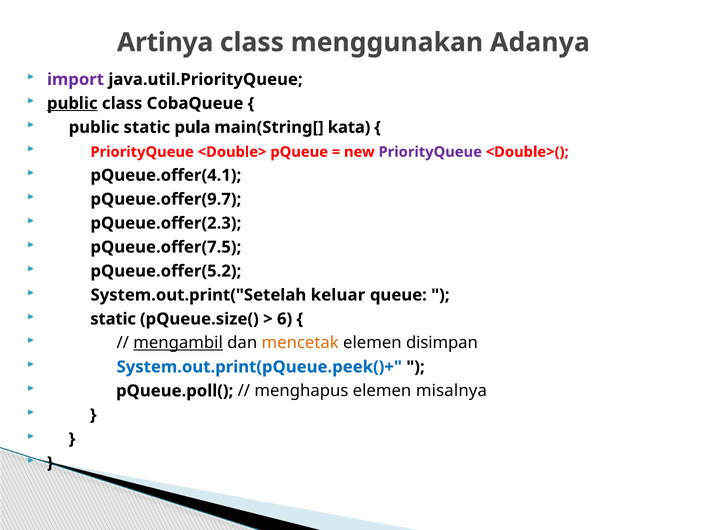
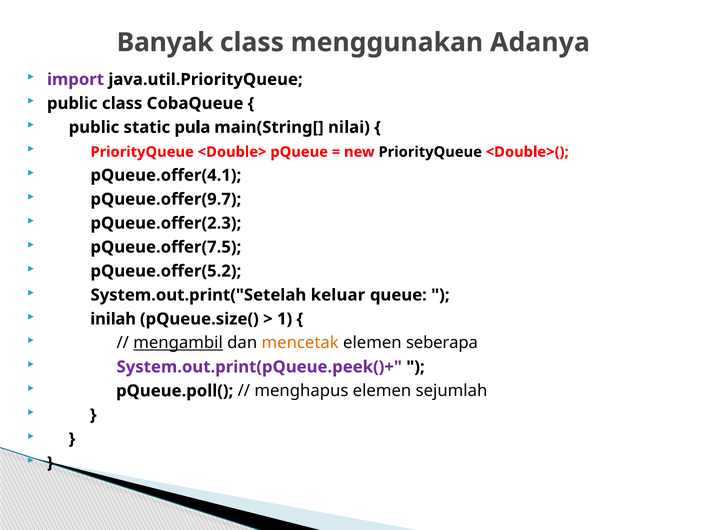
Artinya: Artinya -> Banyak
public at (72, 103) underline: present -> none
kata: kata -> nilai
PriorityQueue at (430, 152) colour: purple -> black
static at (113, 319): static -> inilah
6: 6 -> 1
disimpan: disimpan -> seberapa
System.out.print(pQueue.peek()+ colour: blue -> purple
misalnya: misalnya -> sejumlah
